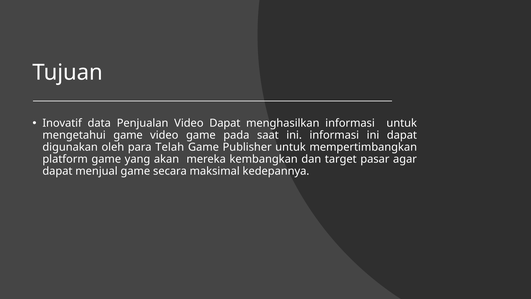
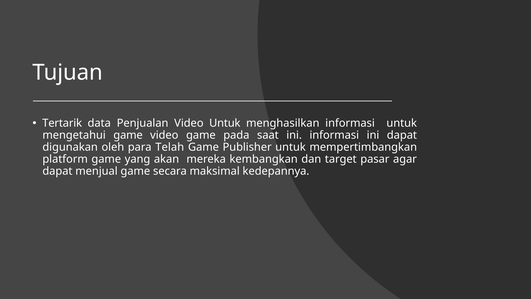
Inovatif: Inovatif -> Tertarik
Video Dapat: Dapat -> Untuk
